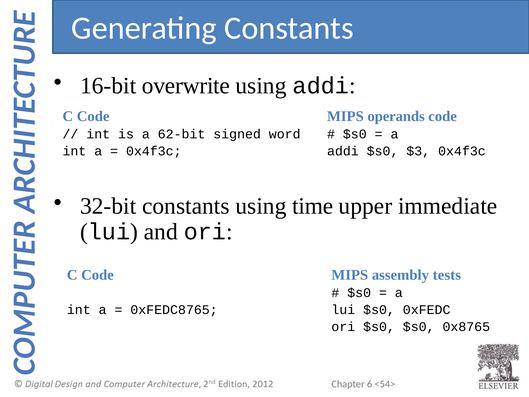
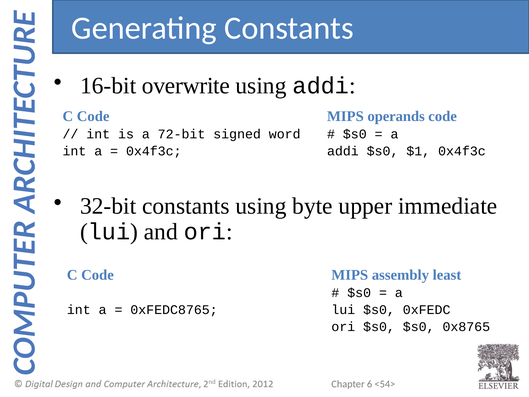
62-bit: 62-bit -> 72-bit
$3: $3 -> $1
time: time -> byte
tests: tests -> least
